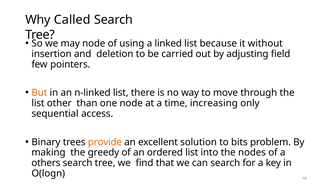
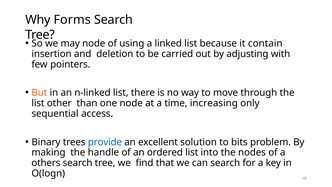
Called: Called -> Forms
without: without -> contain
field: field -> with
provide colour: orange -> blue
greedy: greedy -> handle
